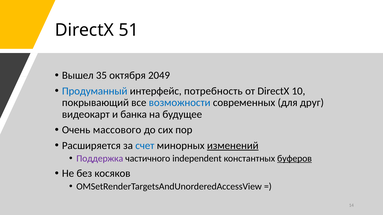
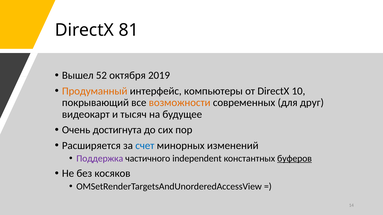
51: 51 -> 81
35: 35 -> 52
2049: 2049 -> 2019
Продуманный colour: blue -> orange
потребность: потребность -> компьютеры
возможности colour: blue -> orange
банка: банка -> тысяч
массового: массового -> достигнута
изменений underline: present -> none
